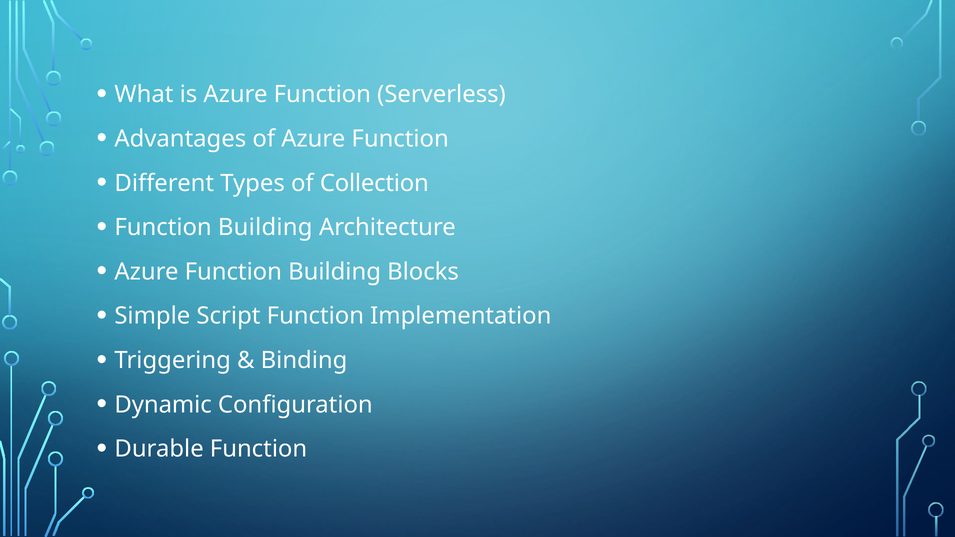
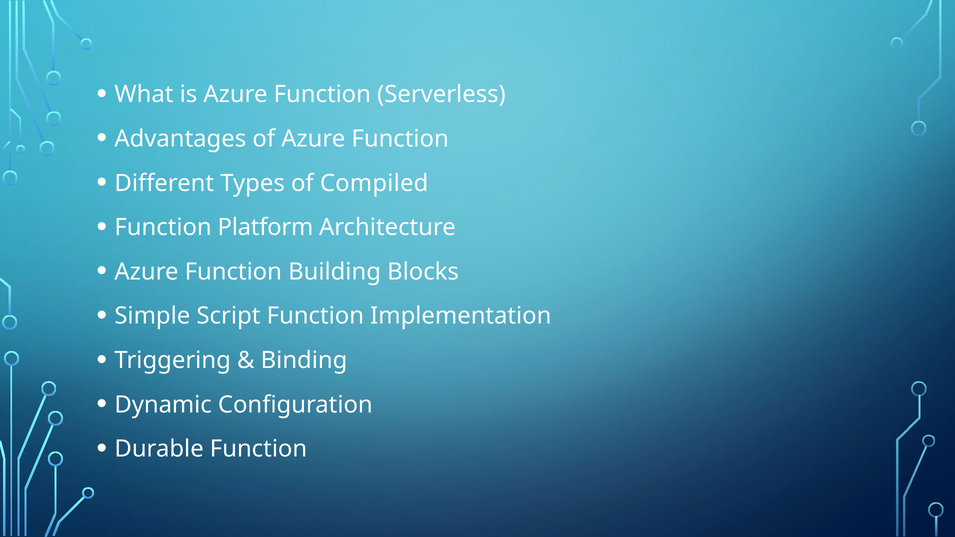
Collection: Collection -> Compiled
Building at (265, 228): Building -> Platform
